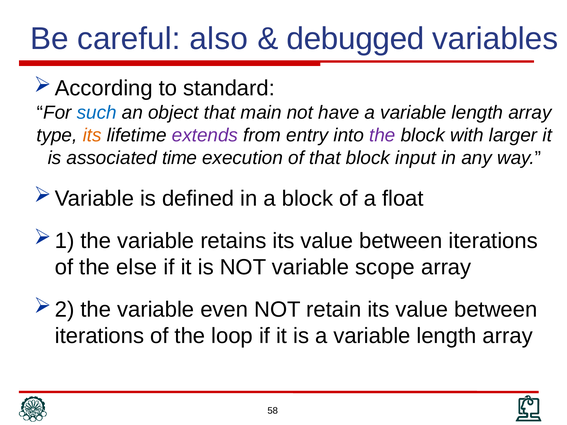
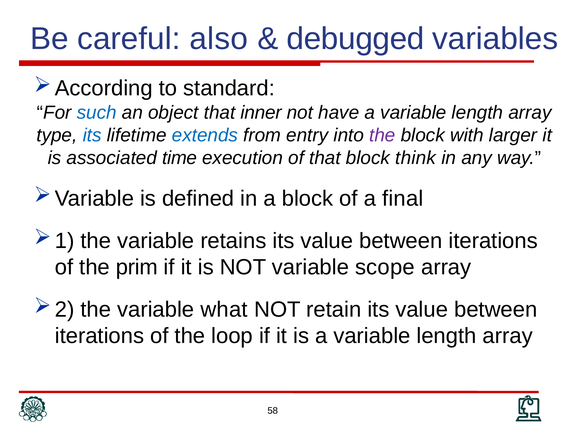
main: main -> inner
its at (92, 135) colour: orange -> blue
extends colour: purple -> blue
input: input -> think
float: float -> final
else: else -> prim
even: even -> what
